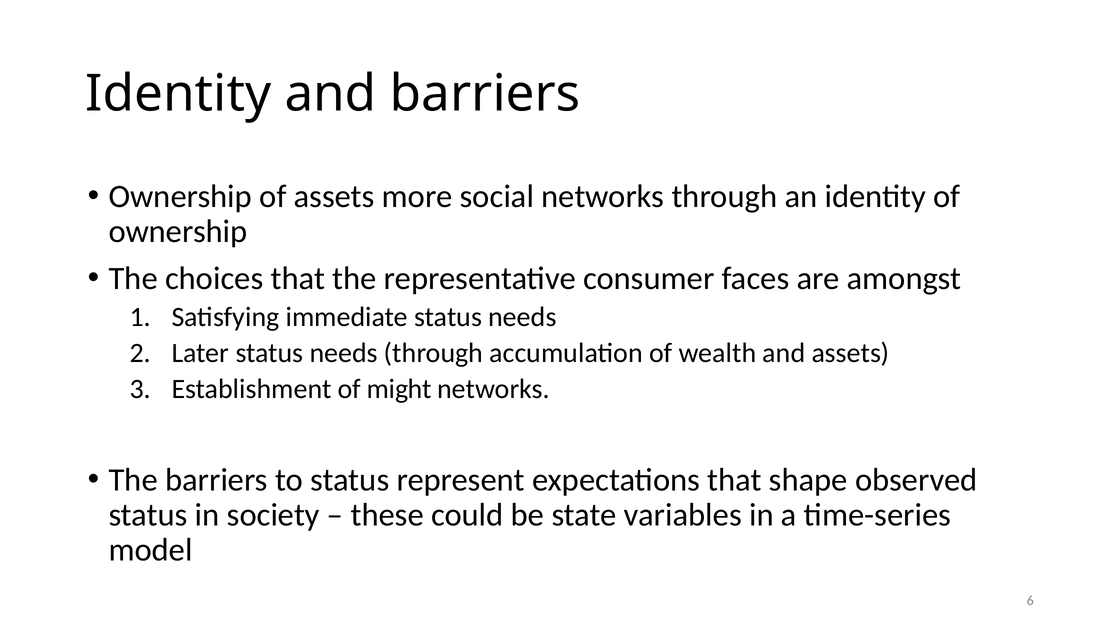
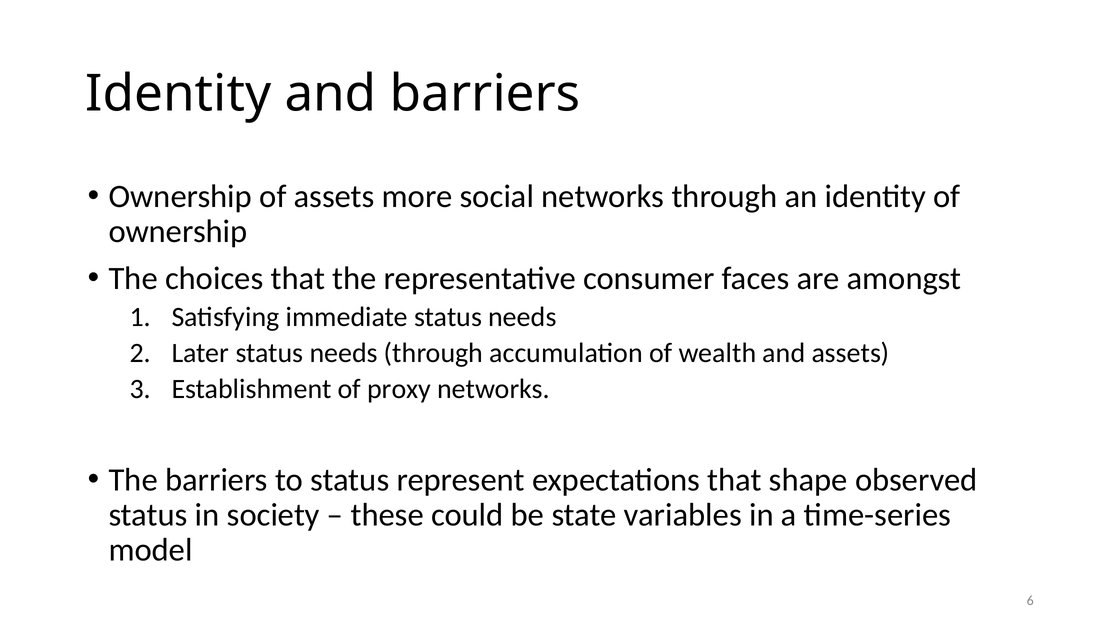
might: might -> proxy
